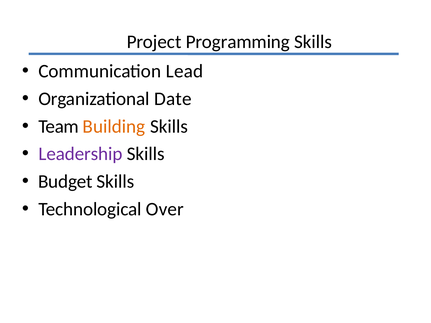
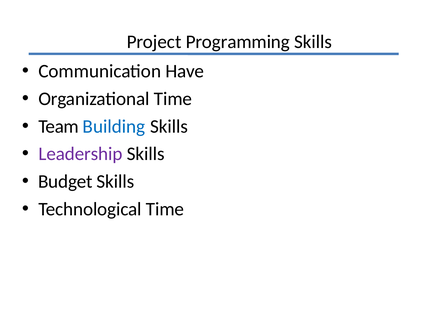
Lead: Lead -> Have
Organizational Date: Date -> Time
Building colour: orange -> blue
Technological Over: Over -> Time
